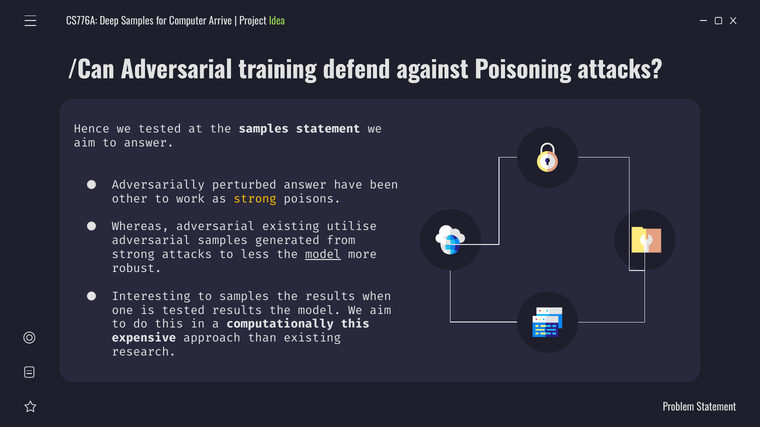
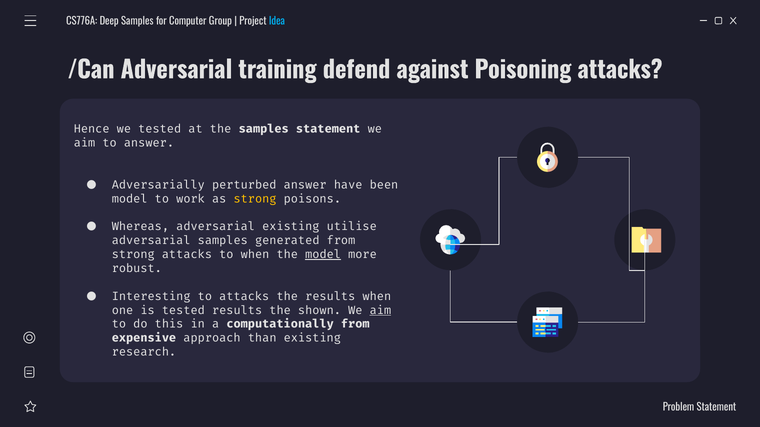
Arrive: Arrive -> Group
Idea colour: light green -> light blue
other at (130, 199): other -> model
to less: less -> when
to samples: samples -> attacks
model at (319, 311): model -> shown
aim at (380, 311) underline: none -> present
computationally this: this -> from
